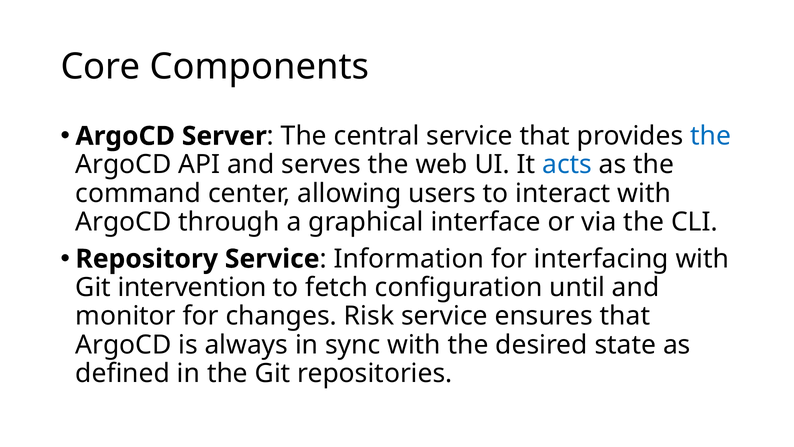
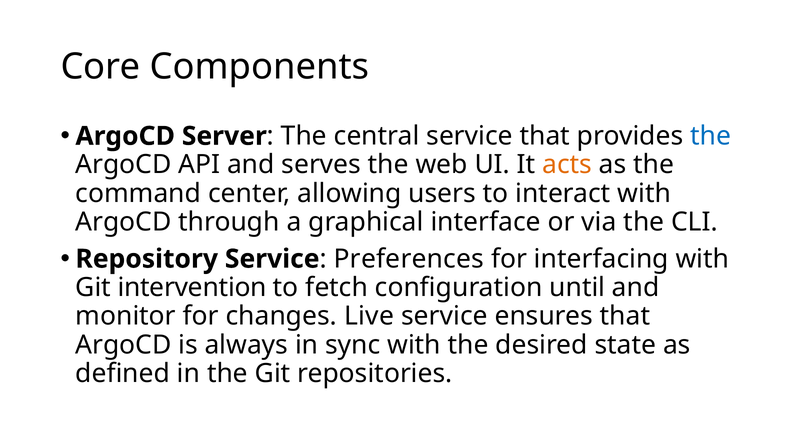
acts colour: blue -> orange
Information: Information -> Preferences
Risk: Risk -> Live
